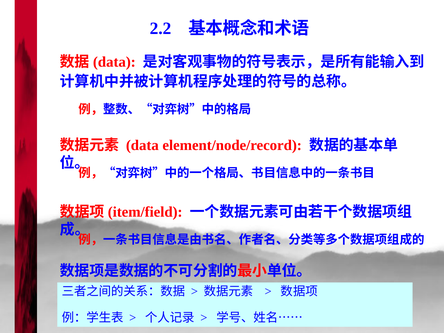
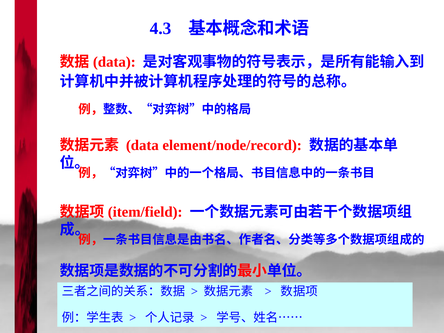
2.2: 2.2 -> 4.3
